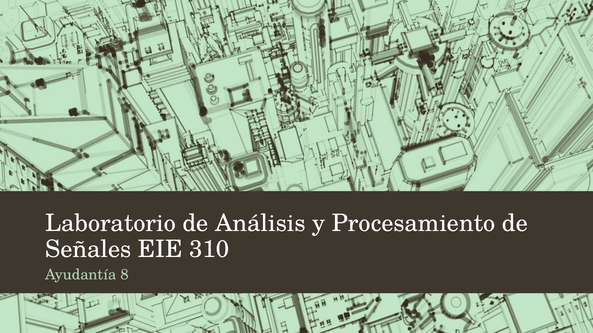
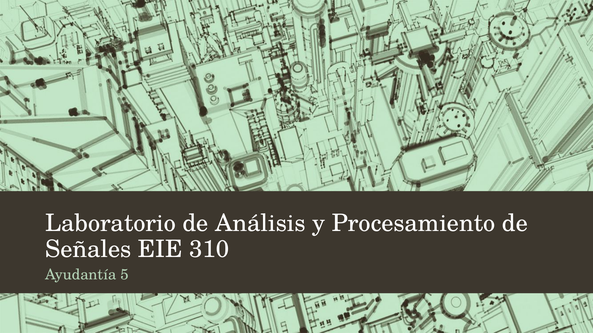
8: 8 -> 5
